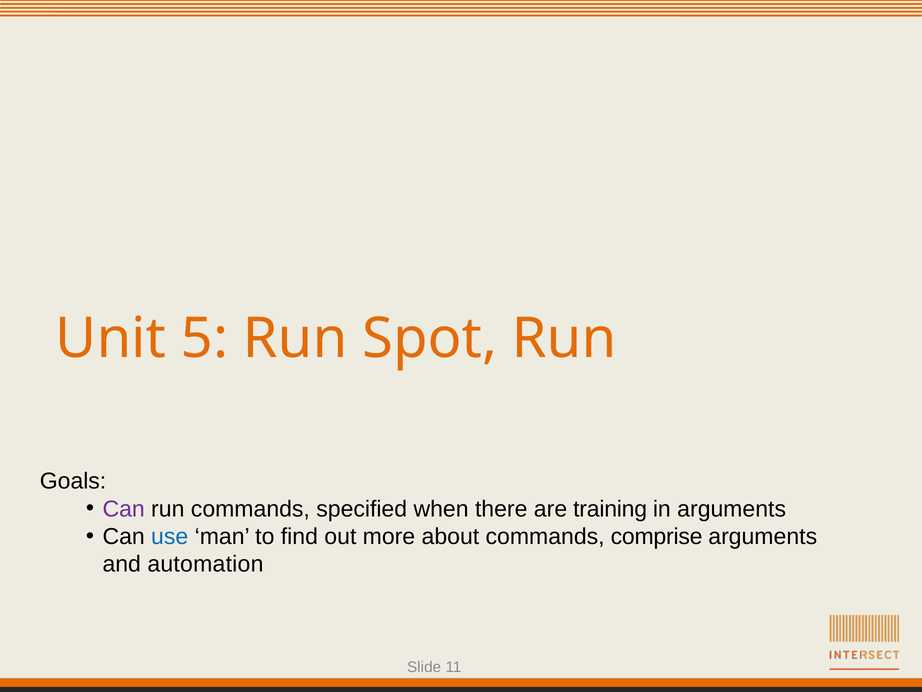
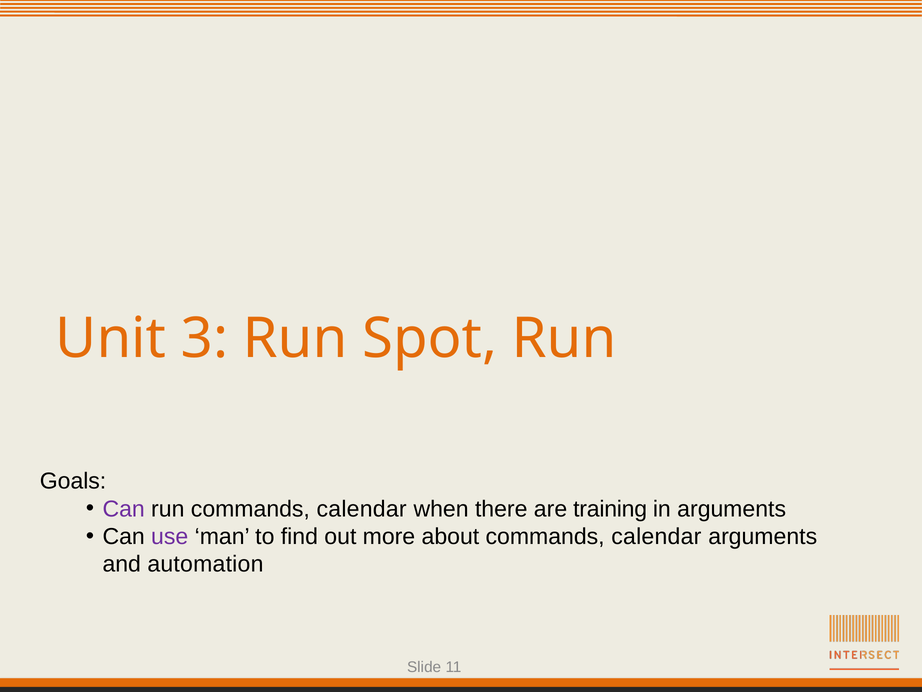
5: 5 -> 3
run commands specified: specified -> calendar
use colour: blue -> purple
about commands comprise: comprise -> calendar
